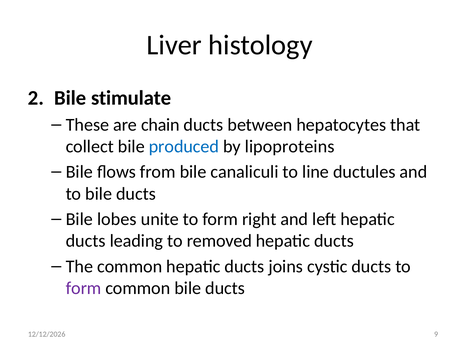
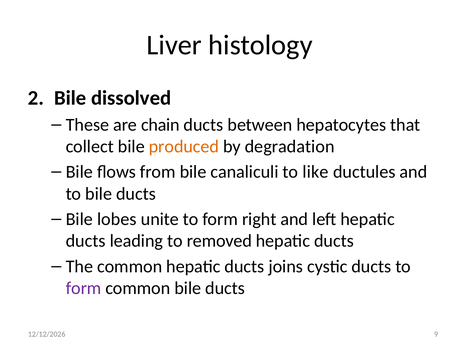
stimulate: stimulate -> dissolved
produced colour: blue -> orange
lipoproteins: lipoproteins -> degradation
line: line -> like
